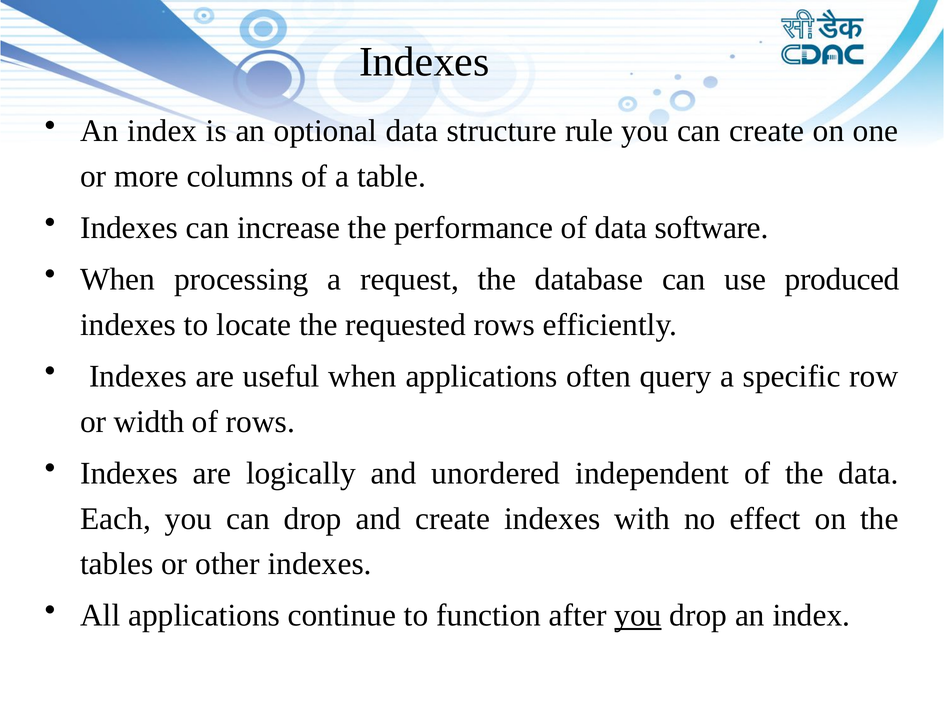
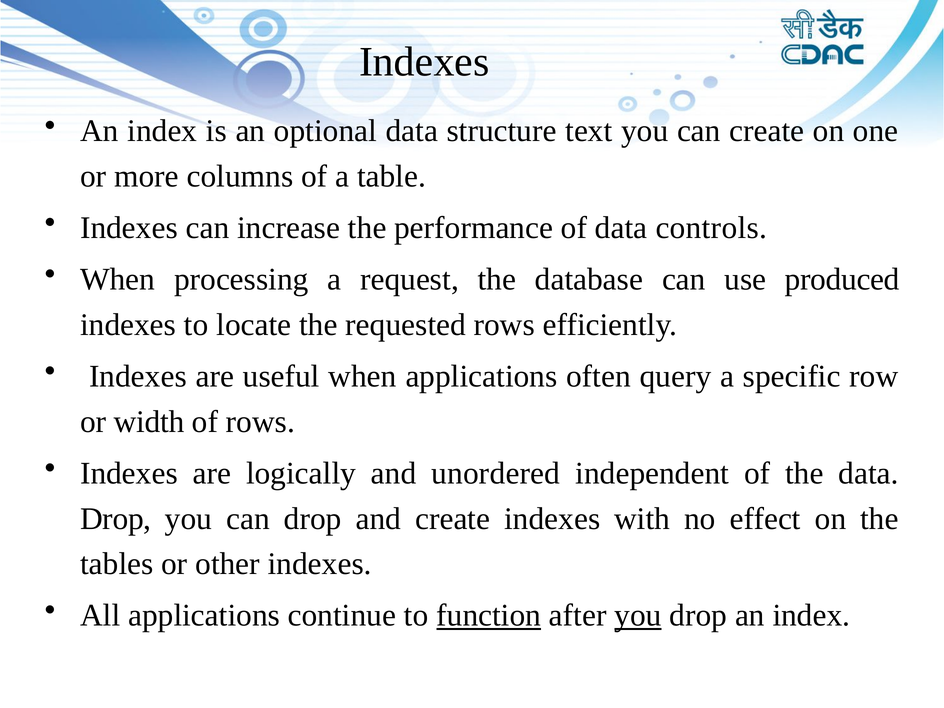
rule: rule -> text
software: software -> controls
Each at (116, 519): Each -> Drop
function underline: none -> present
